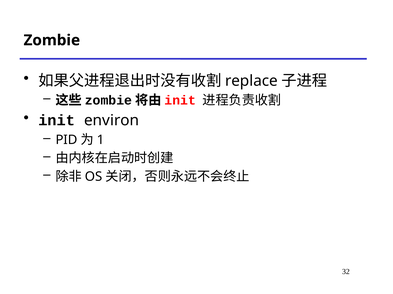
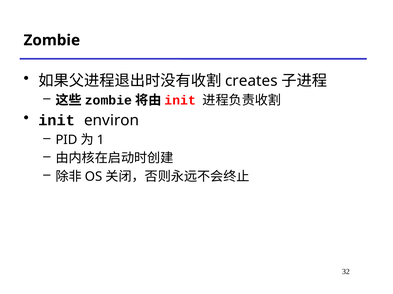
replace: replace -> creates
